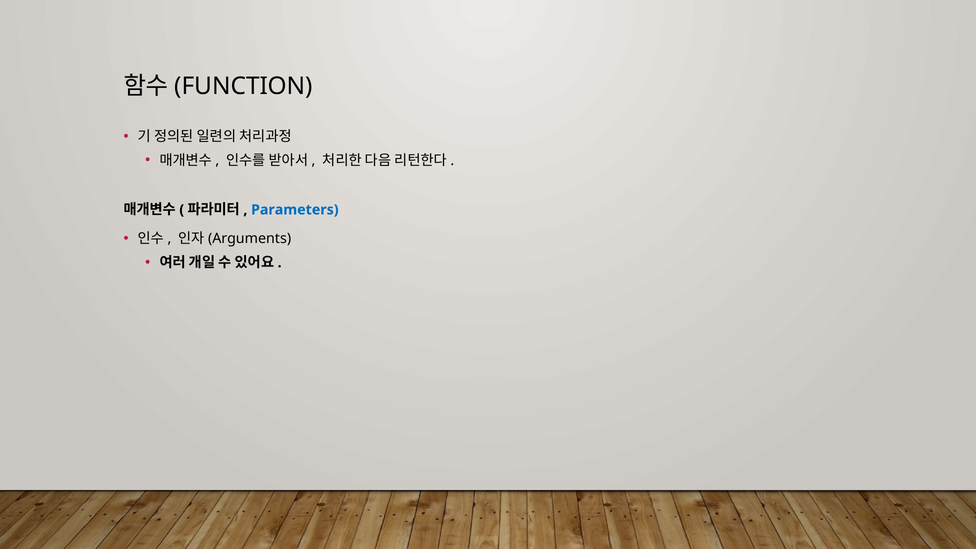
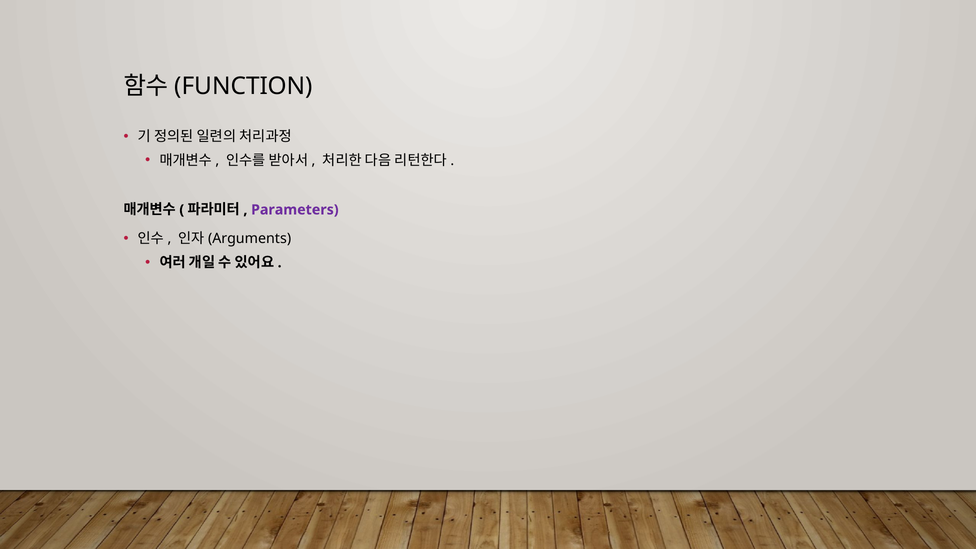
Parameters colour: blue -> purple
